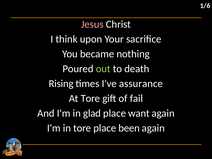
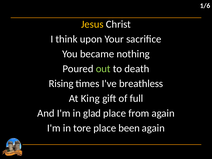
Jesus colour: pink -> yellow
assurance: assurance -> breathless
At Tore: Tore -> King
fail: fail -> full
want: want -> from
